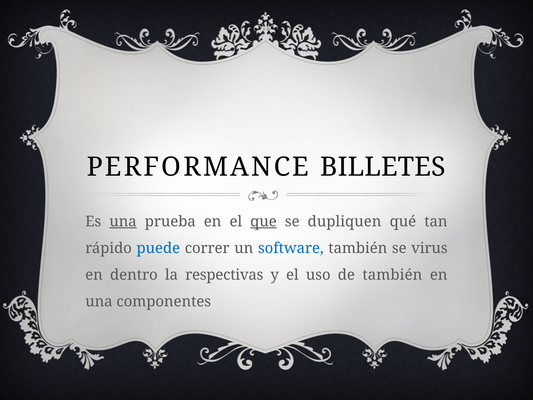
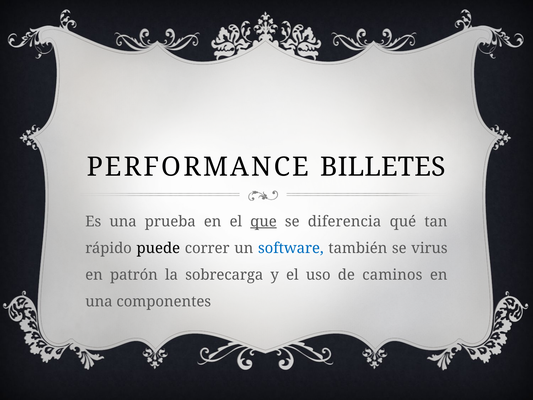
una at (123, 221) underline: present -> none
dupliquen: dupliquen -> diferencia
puede colour: blue -> black
dentro: dentro -> patrón
respectivas: respectivas -> sobrecarga
de también: también -> caminos
